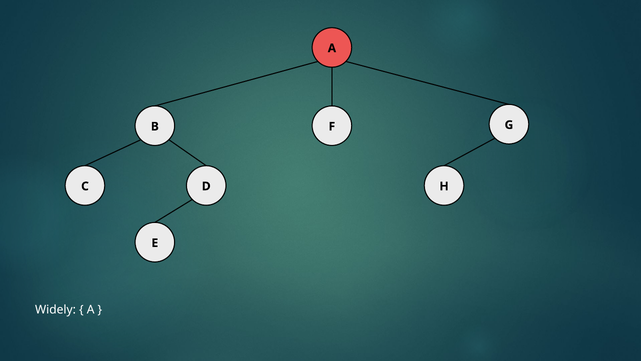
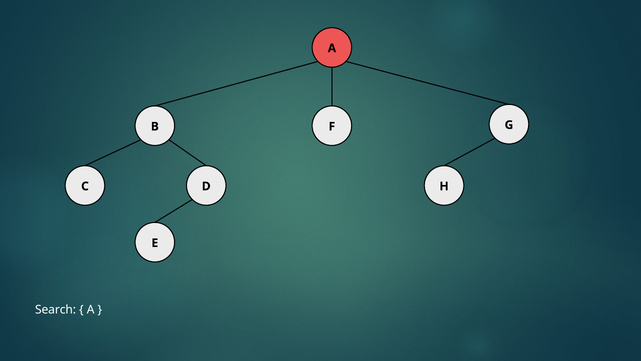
Widely: Widely -> Search
